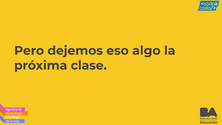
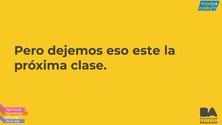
algo: algo -> este
